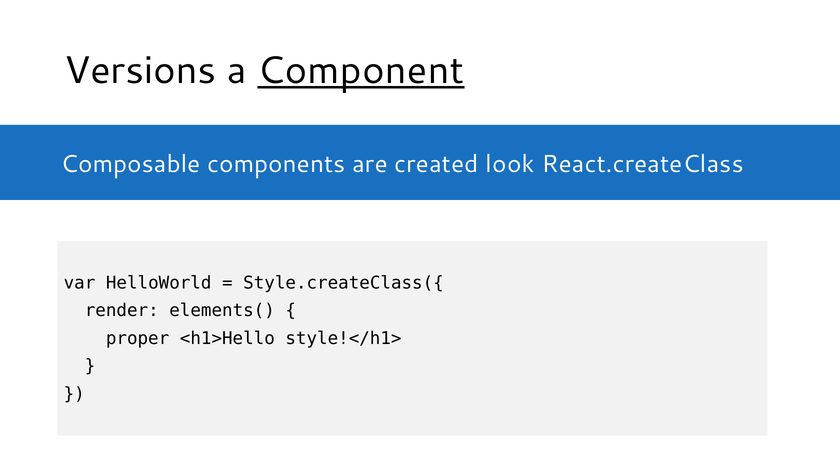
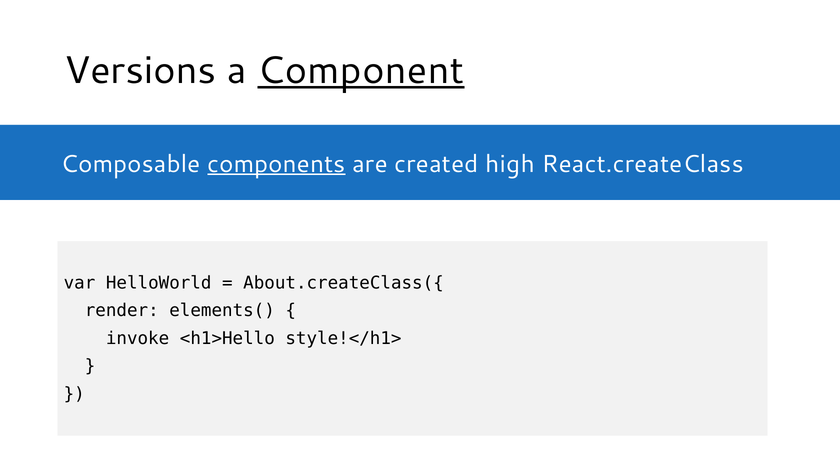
components underline: none -> present
look: look -> high
Style.createClass({: Style.createClass({ -> About.createClass({
proper: proper -> invoke
